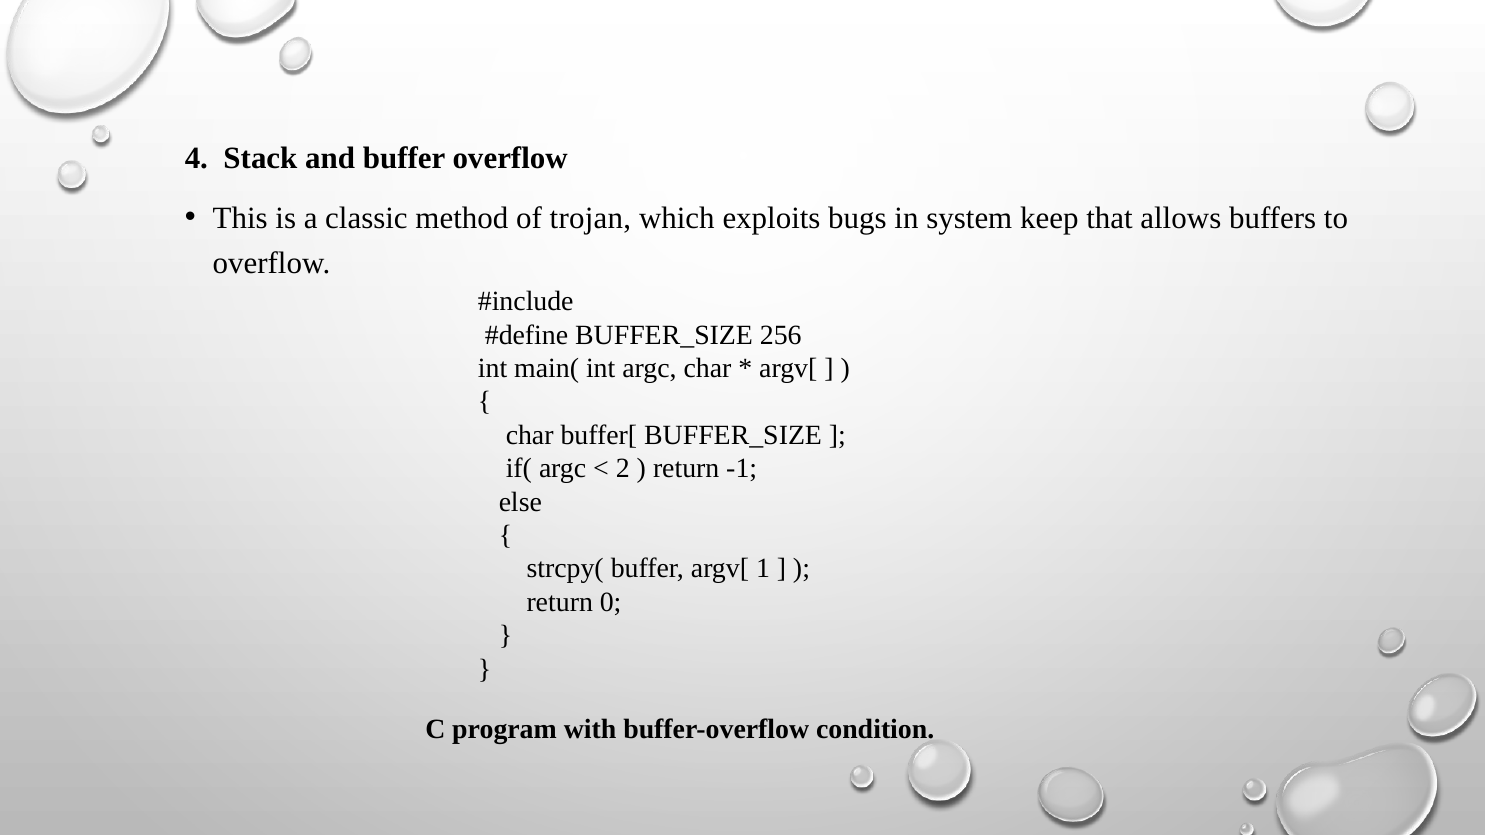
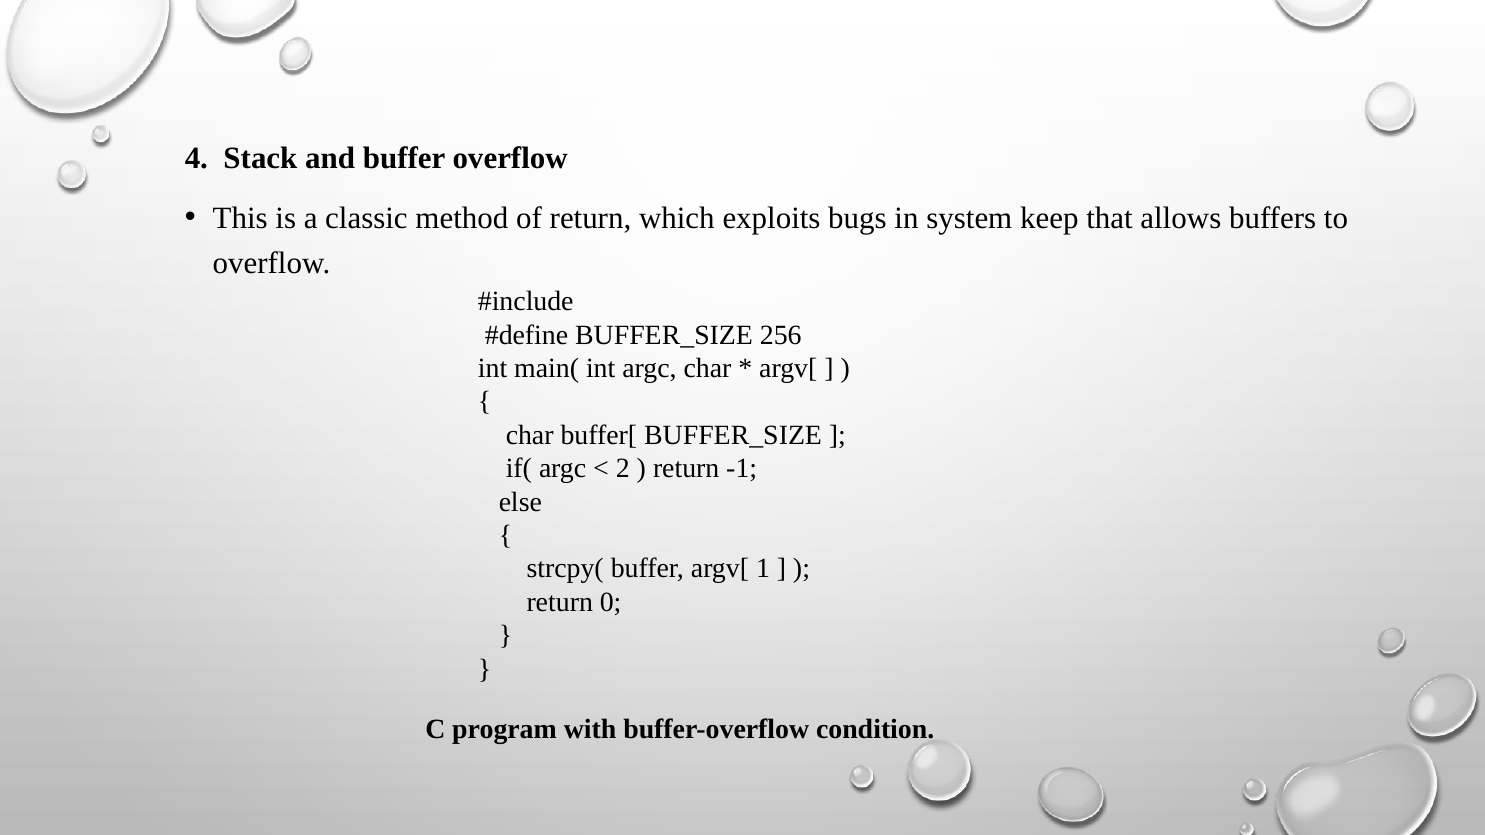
of trojan: trojan -> return
